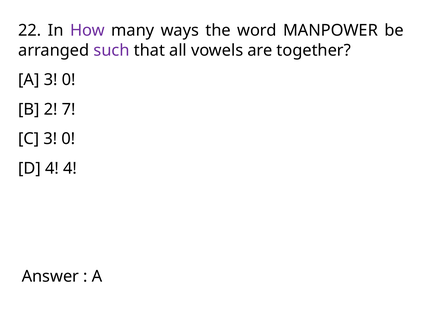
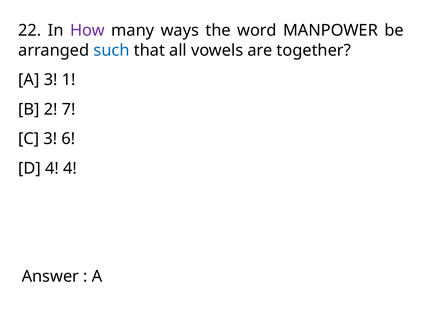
such colour: purple -> blue
A 3 0: 0 -> 1
C 3 0: 0 -> 6
